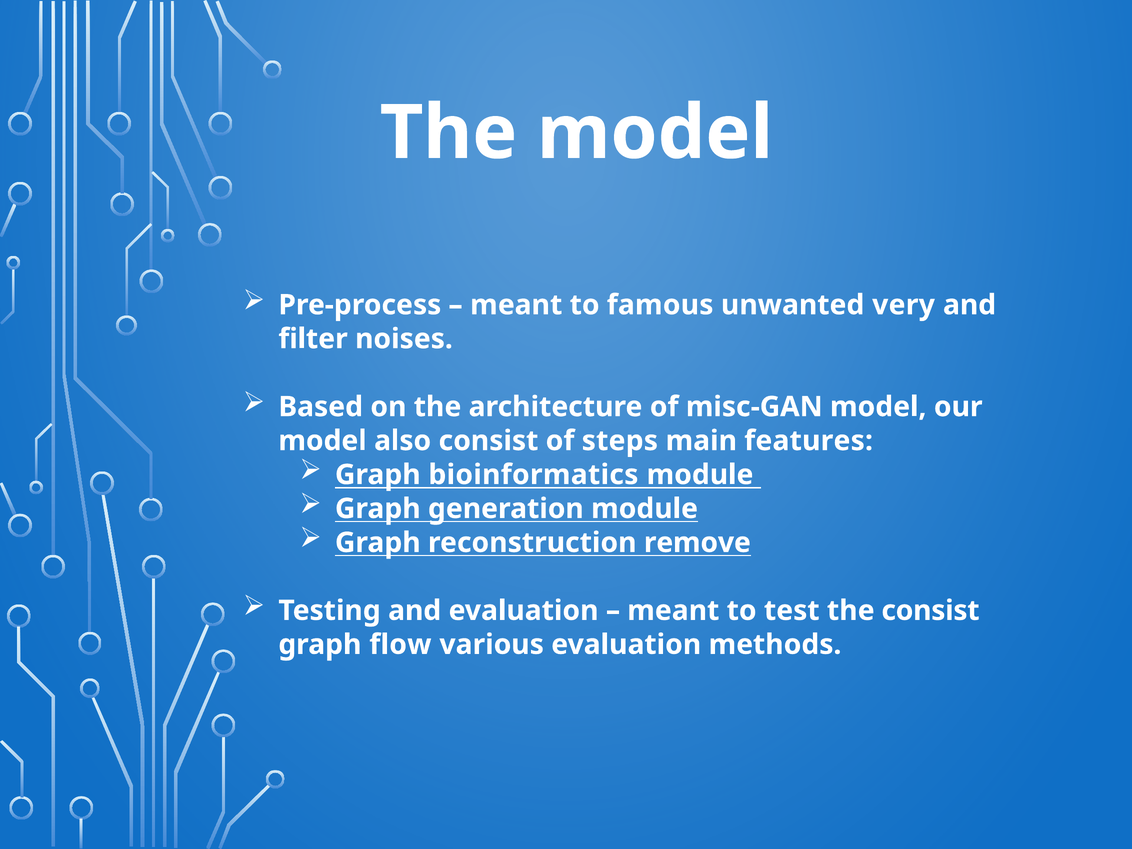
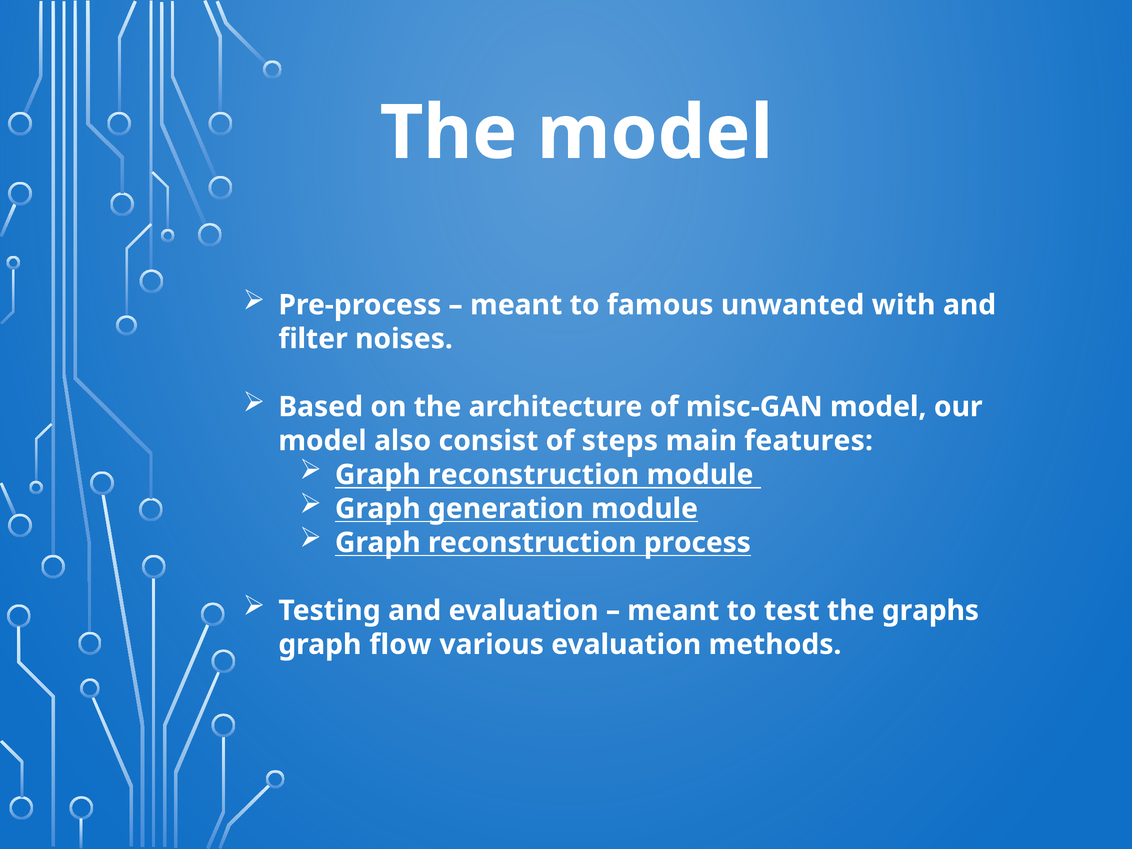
very: very -> with
bioinformatics at (533, 475): bioinformatics -> reconstruction
remove: remove -> process
the consist: consist -> graphs
